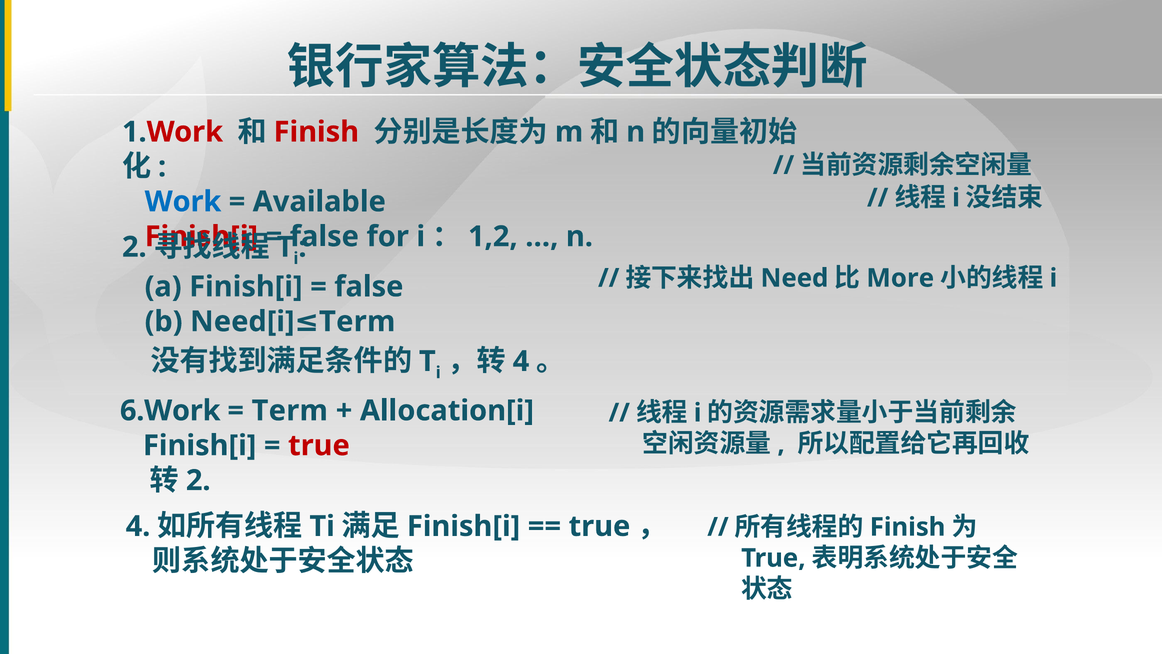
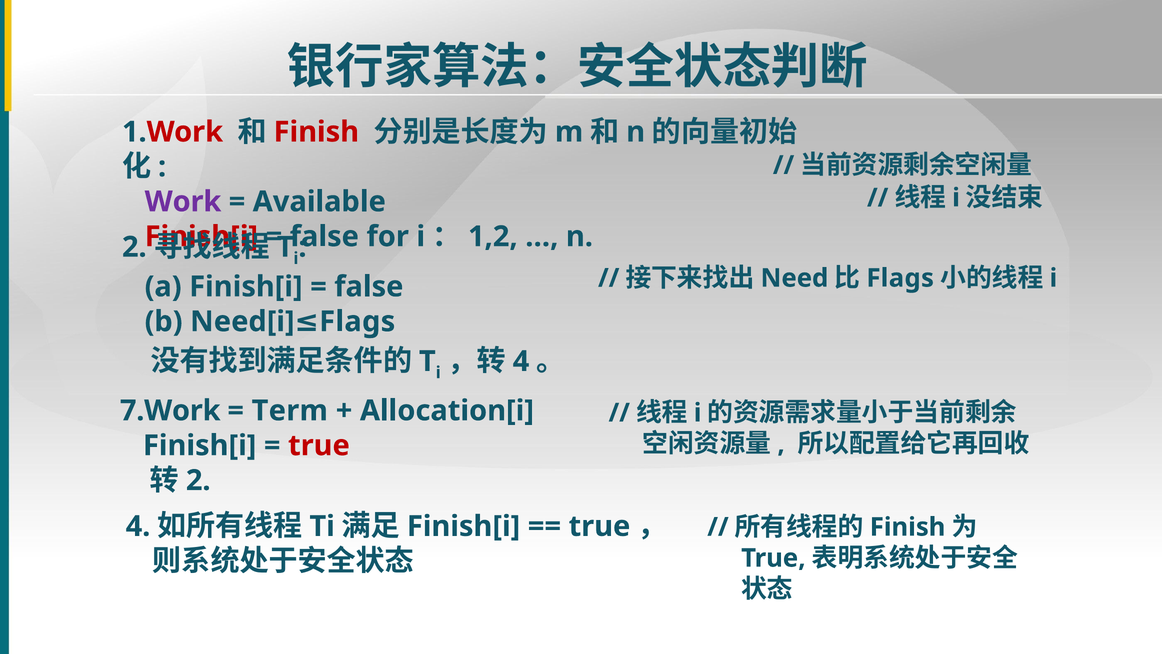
Work colour: blue -> purple
More at (900, 278): More -> Flags
Term at (357, 321): Term -> Flags
6.Work: 6.Work -> 7.Work
